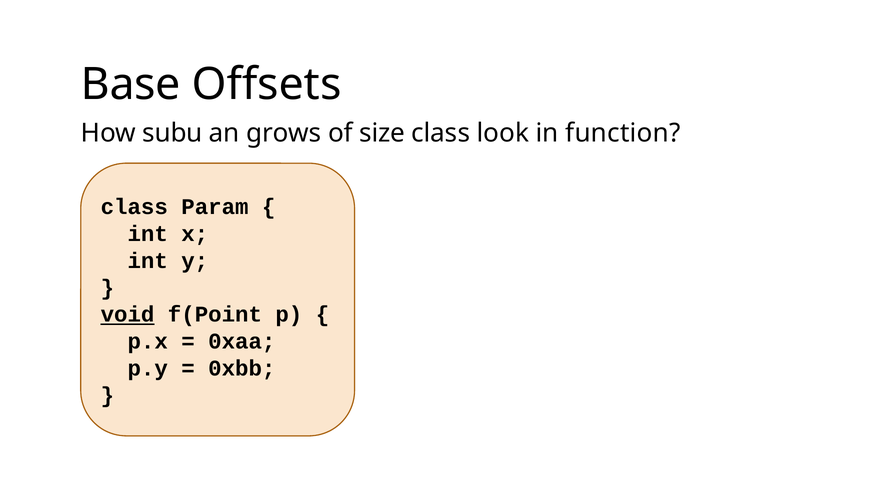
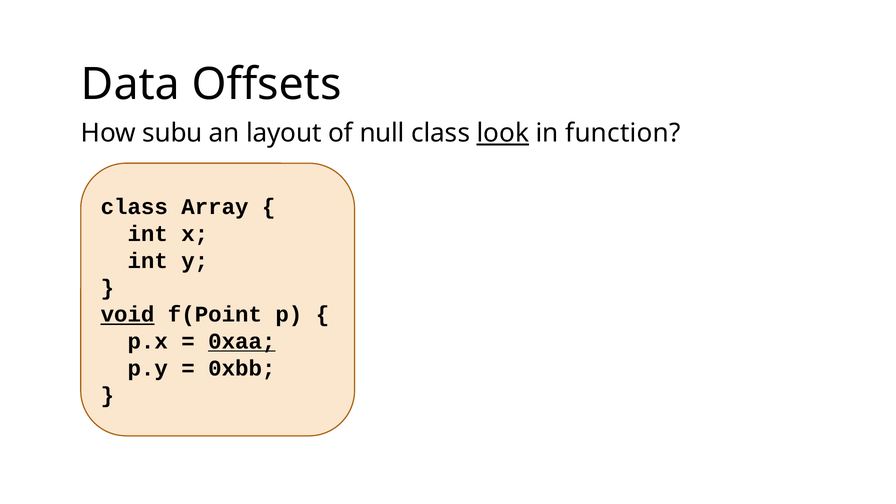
Base: Base -> Data
grows: grows -> layout
size: size -> null
look underline: none -> present
Param: Param -> Array
0xaa underline: none -> present
